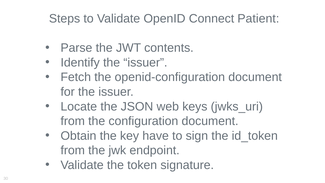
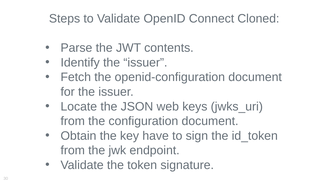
Patient: Patient -> Cloned
